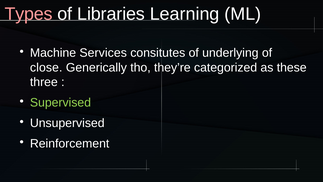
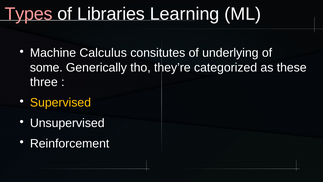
Services: Services -> Calculus
close: close -> some
Supervised colour: light green -> yellow
